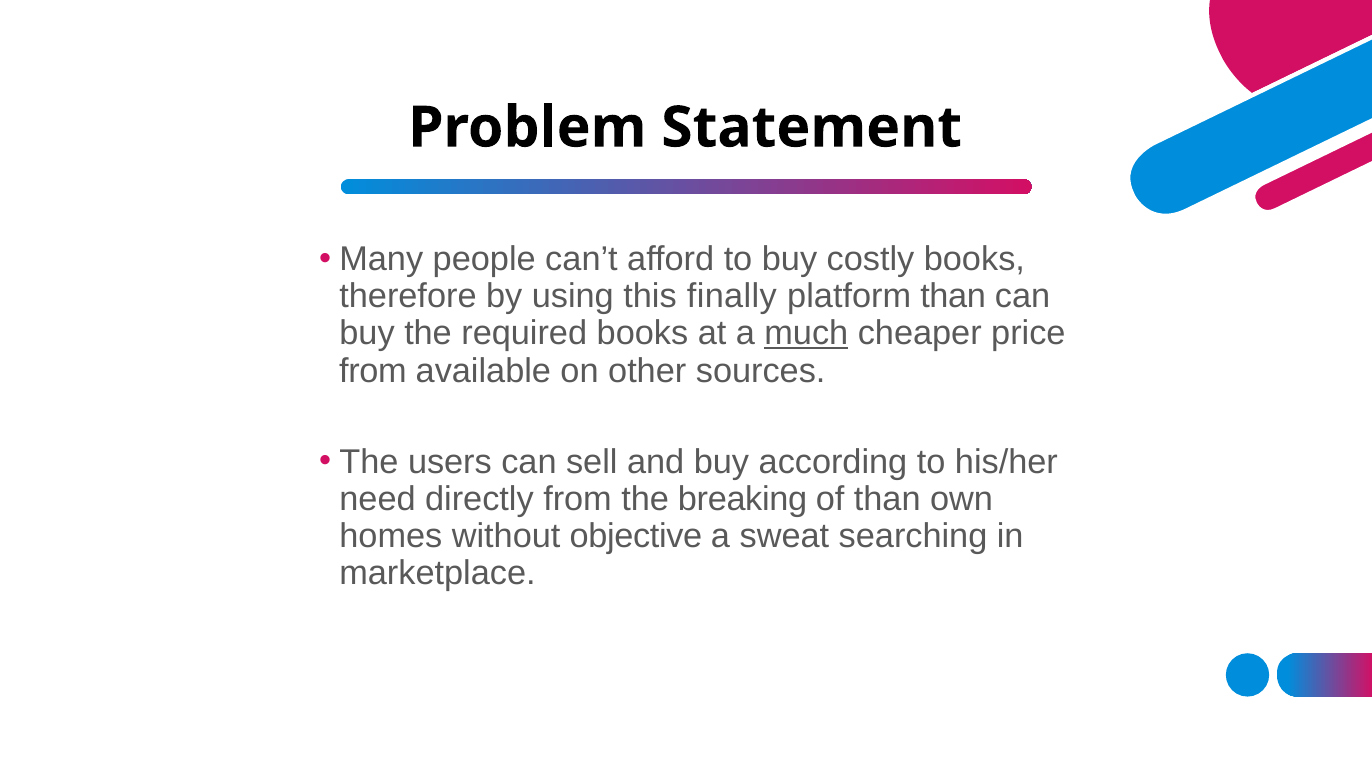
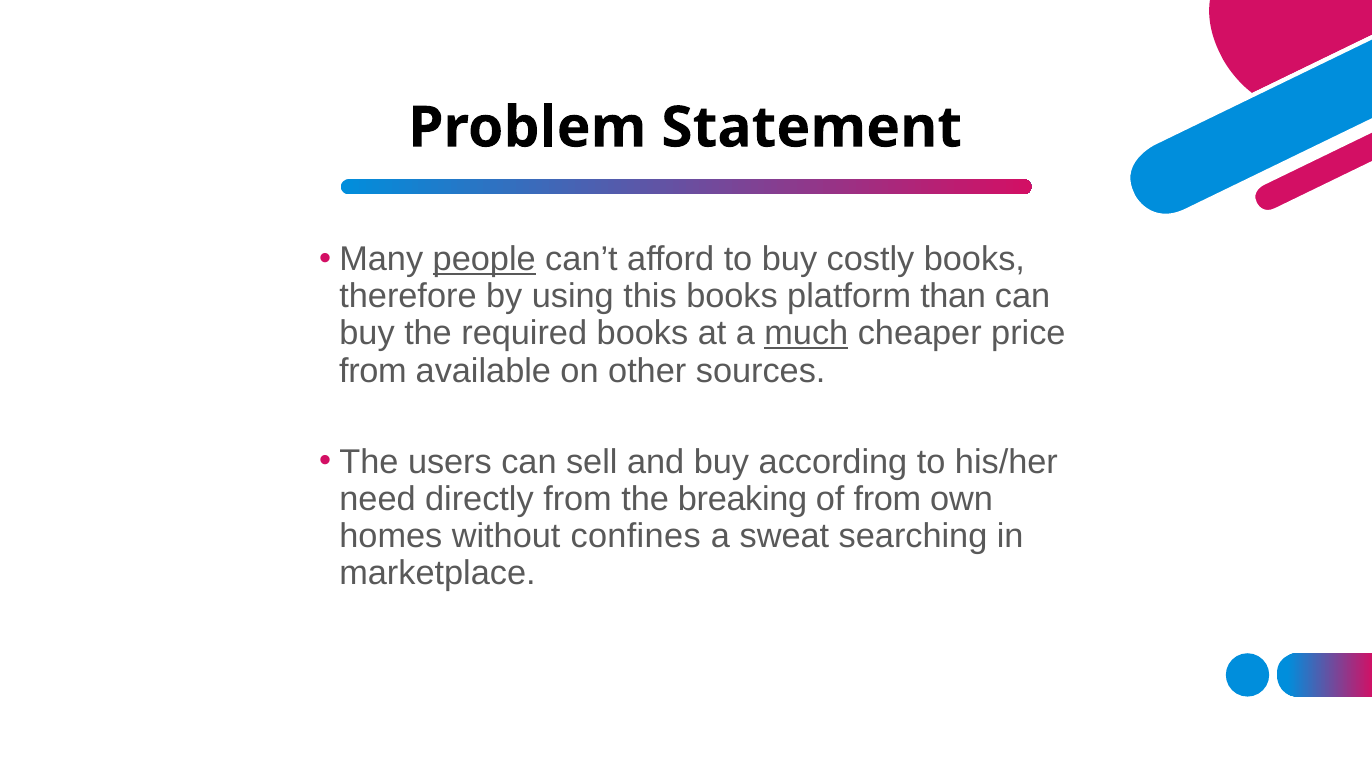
people underline: none -> present
this finally: finally -> books
of than: than -> from
objective: objective -> confines
